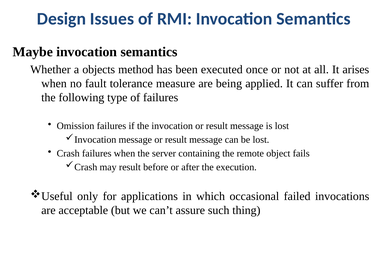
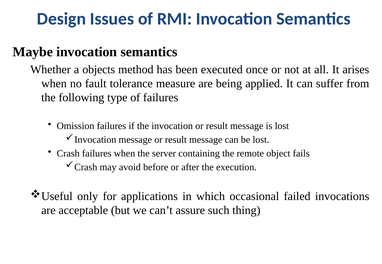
may result: result -> avoid
